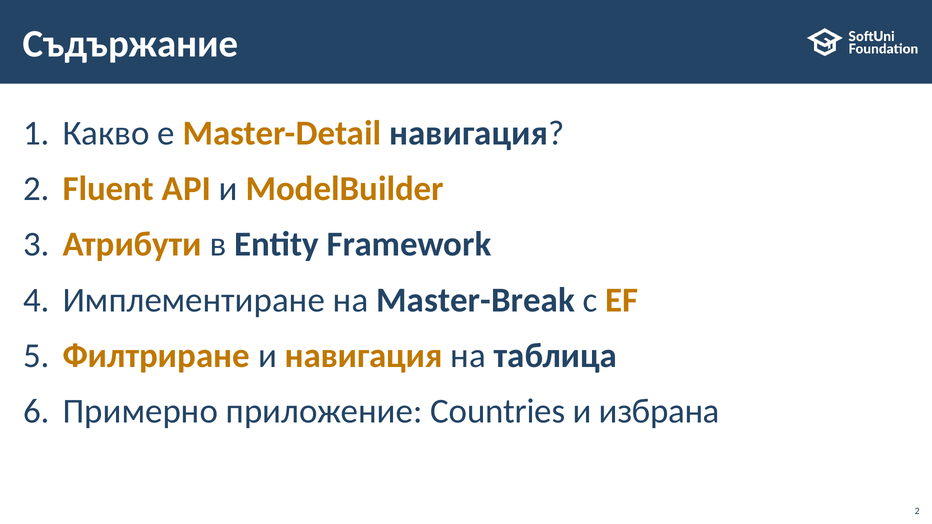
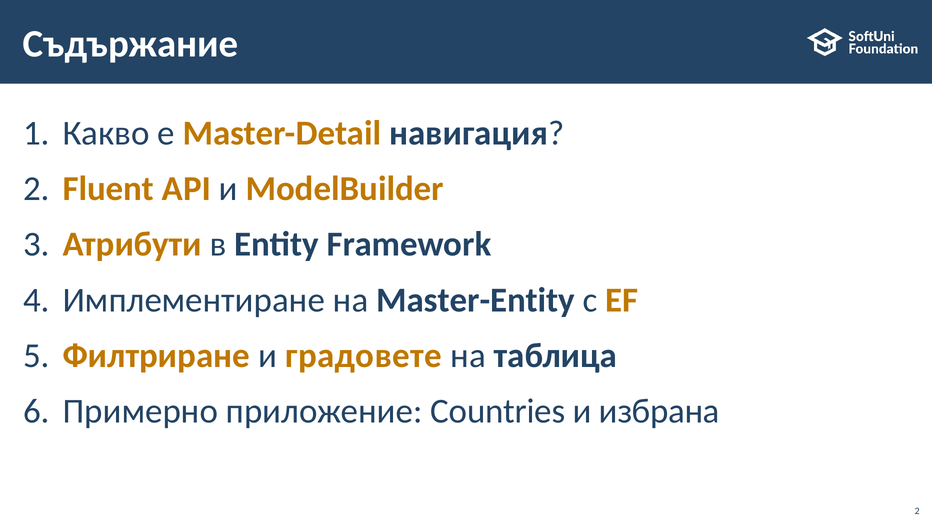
Master-Break: Master-Break -> Master-Entity
и навигация: навигация -> градовете
